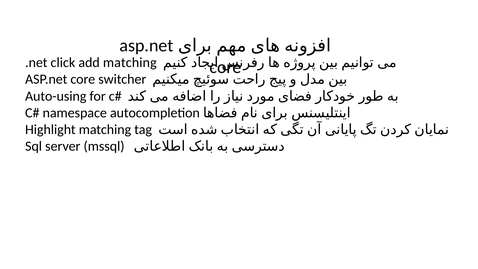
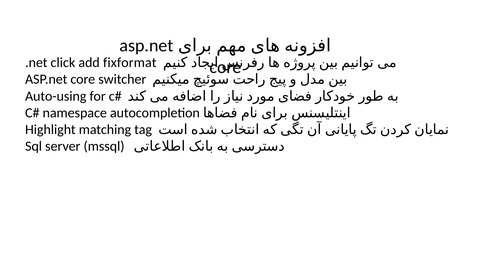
add matching: matching -> fixformat
